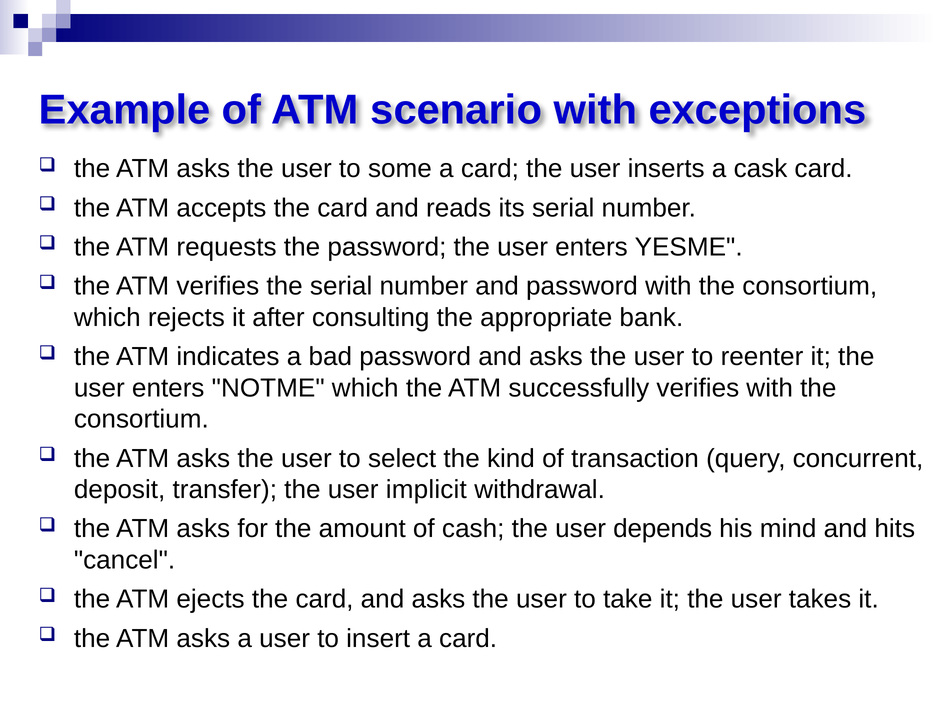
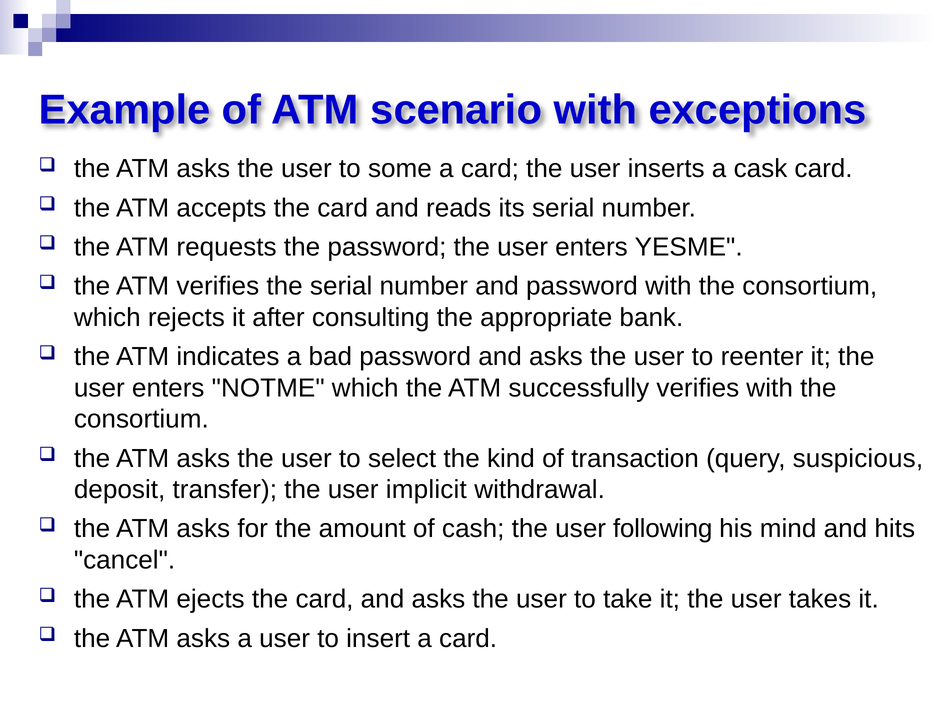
concurrent: concurrent -> suspicious
depends: depends -> following
